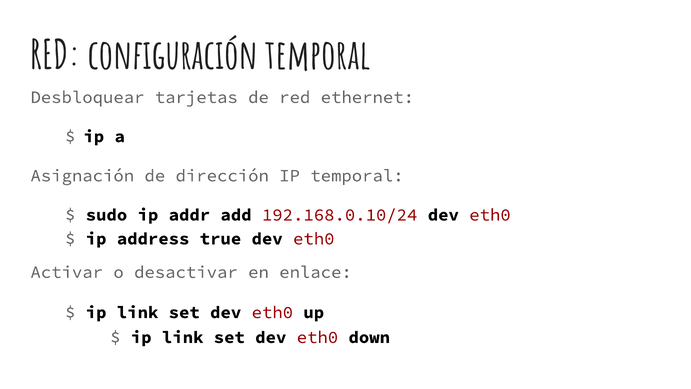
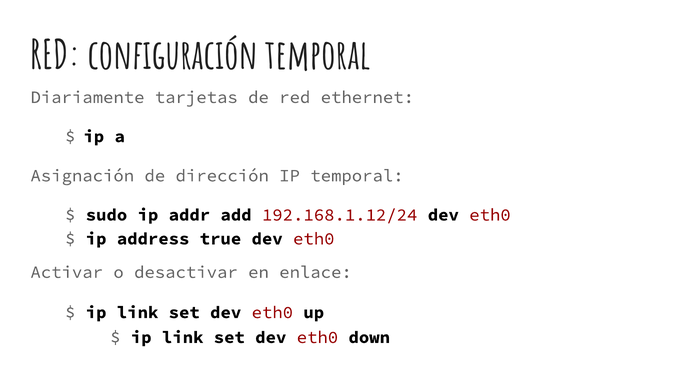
Desbloquear: Desbloquear -> Diariamente
192.168.0.10/24: 192.168.0.10/24 -> 192.168.1.12/24
